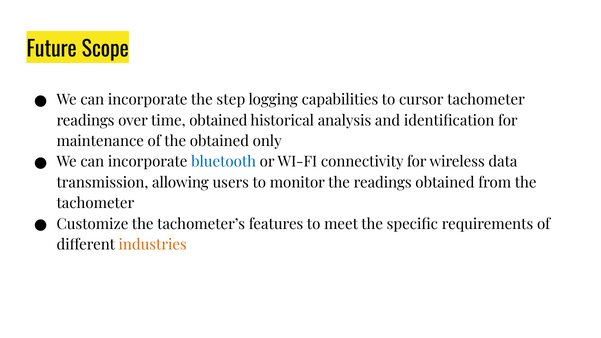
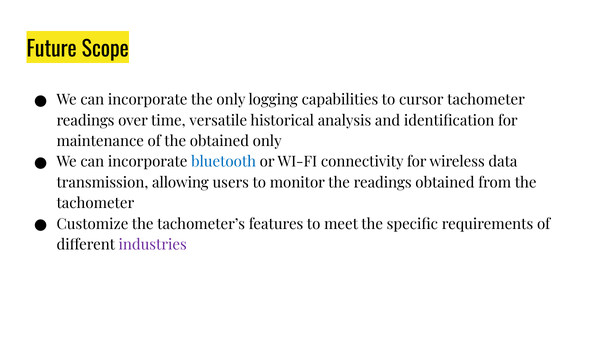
the step: step -> only
time obtained: obtained -> versatile
industries colour: orange -> purple
